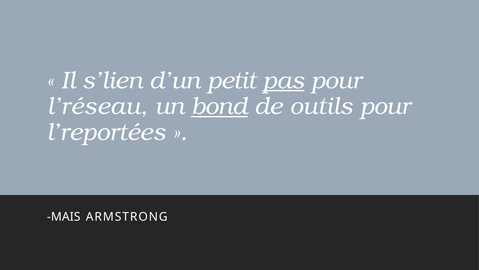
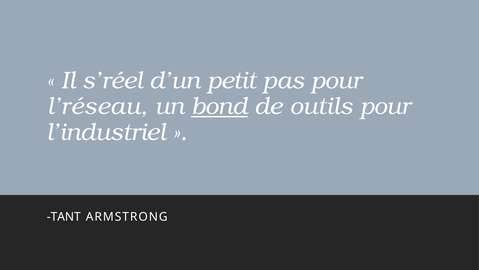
s’lien: s’lien -> s’réel
pas underline: present -> none
l’reportées: l’reportées -> l’industriel
MAIS: MAIS -> TANT
